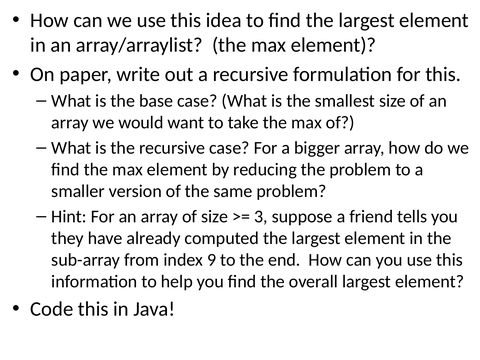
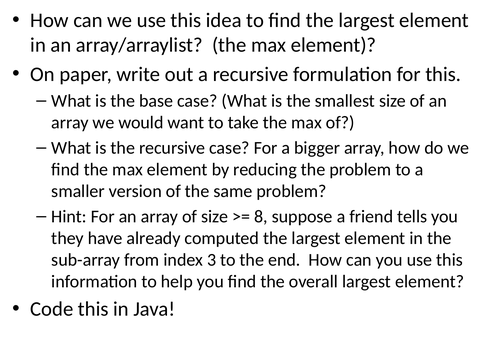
3: 3 -> 8
9: 9 -> 3
